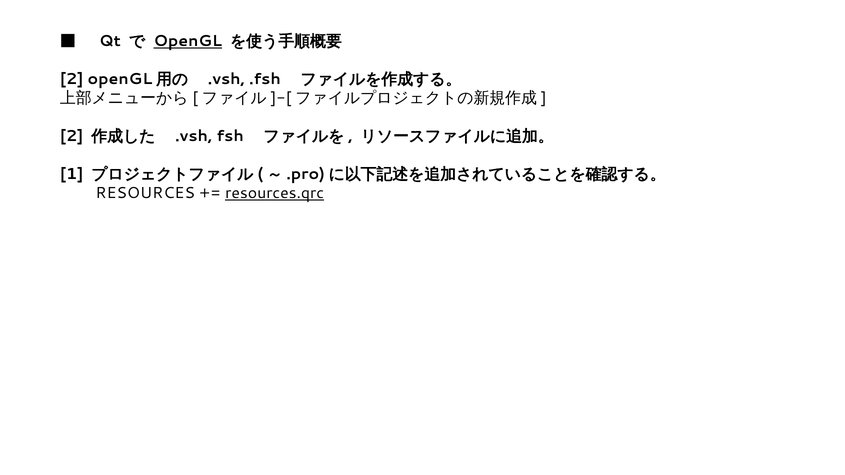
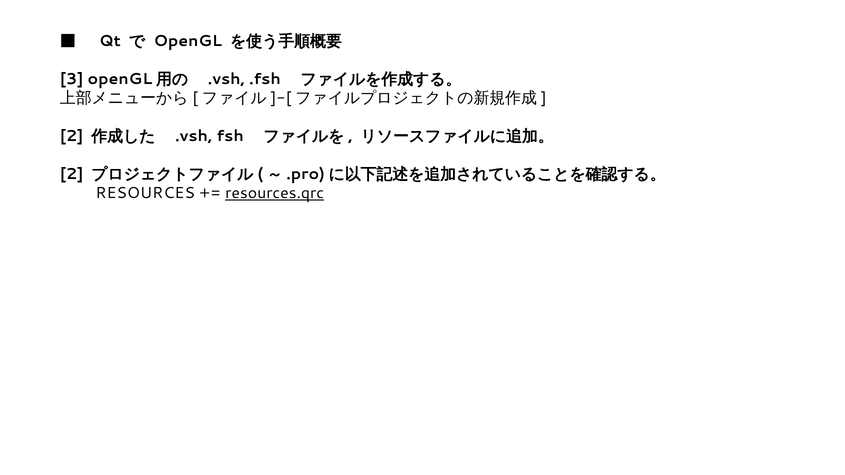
OpenGL underline: present -> none
2 at (72, 79): 2 -> 3
1 at (72, 174): 1 -> 2
